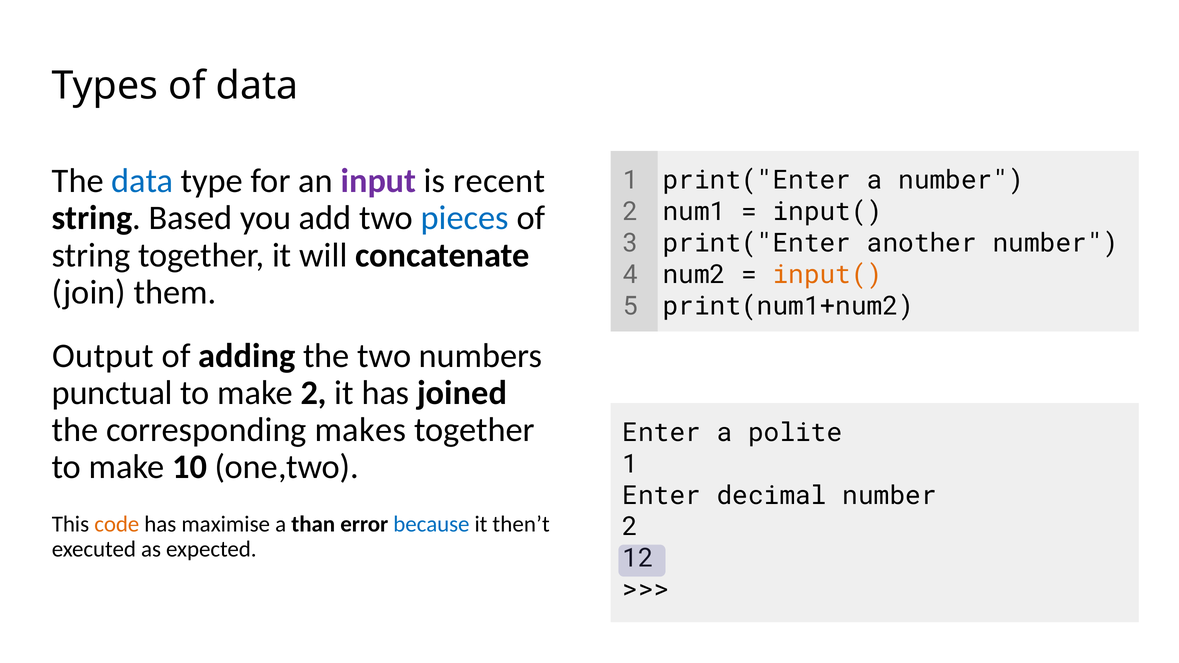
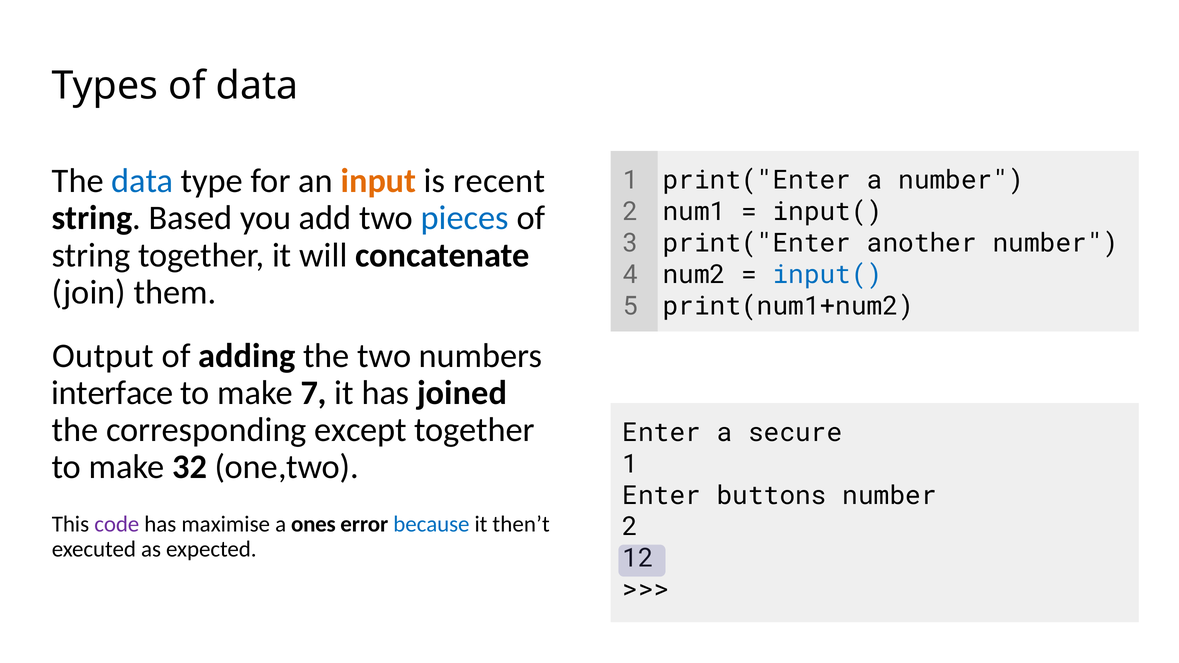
input colour: purple -> orange
input( at (828, 275) colour: orange -> blue
punctual: punctual -> interface
make 2: 2 -> 7
makes: makes -> except
polite: polite -> secure
10: 10 -> 32
decimal: decimal -> buttons
code colour: orange -> purple
than: than -> ones
